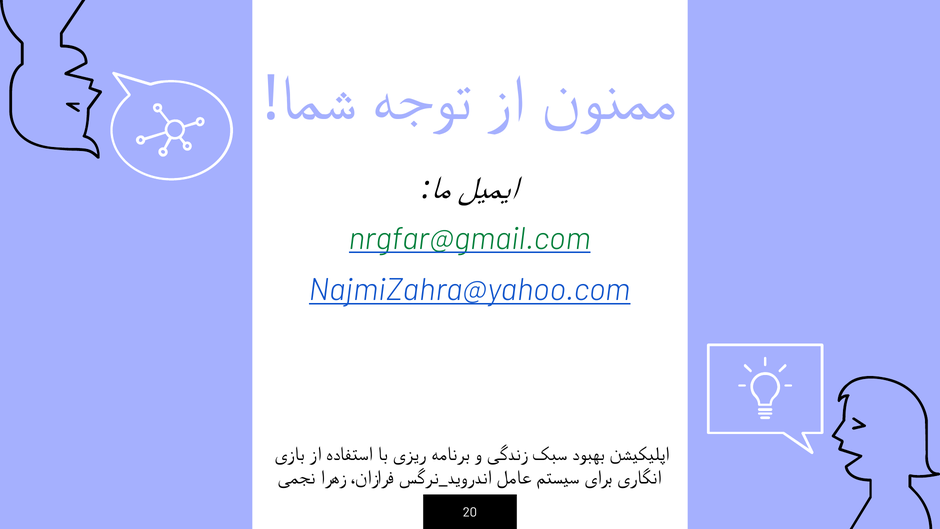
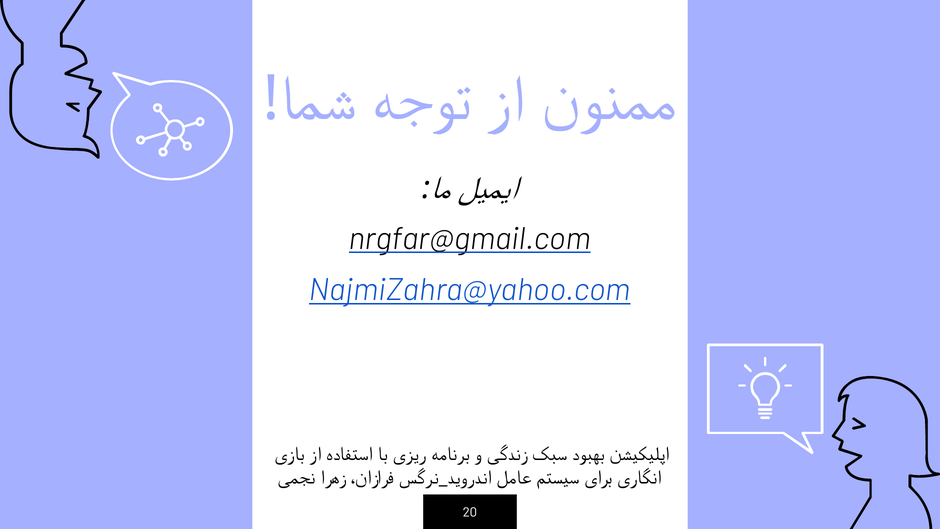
nrgfar@gmail.com colour: green -> black
